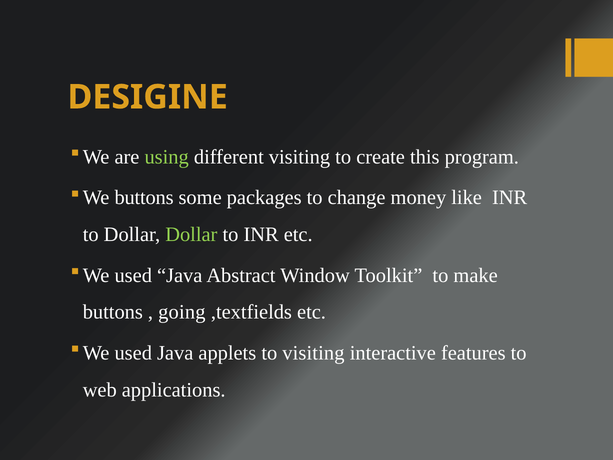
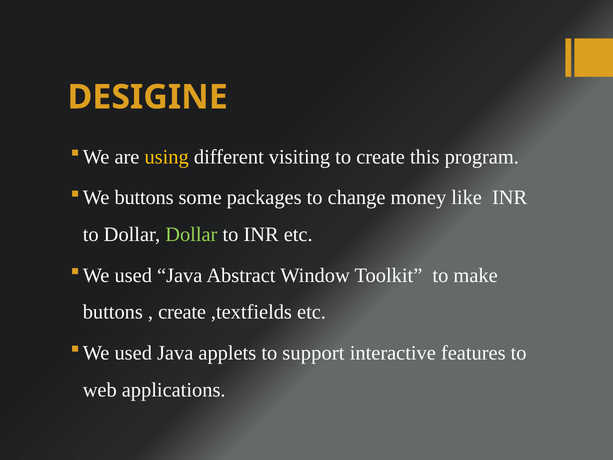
using colour: light green -> yellow
going at (182, 312): going -> create
to visiting: visiting -> support
